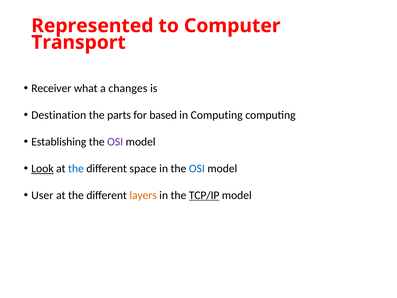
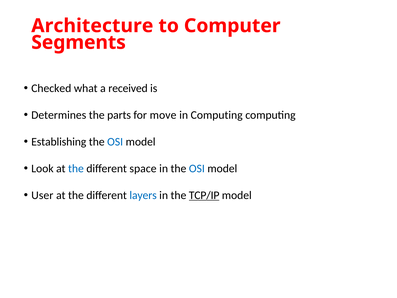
Represented: Represented -> Architecture
Transport: Transport -> Segments
Receiver: Receiver -> Checked
changes: changes -> received
Destination: Destination -> Determines
based: based -> move
OSI at (115, 142) colour: purple -> blue
Look underline: present -> none
layers colour: orange -> blue
